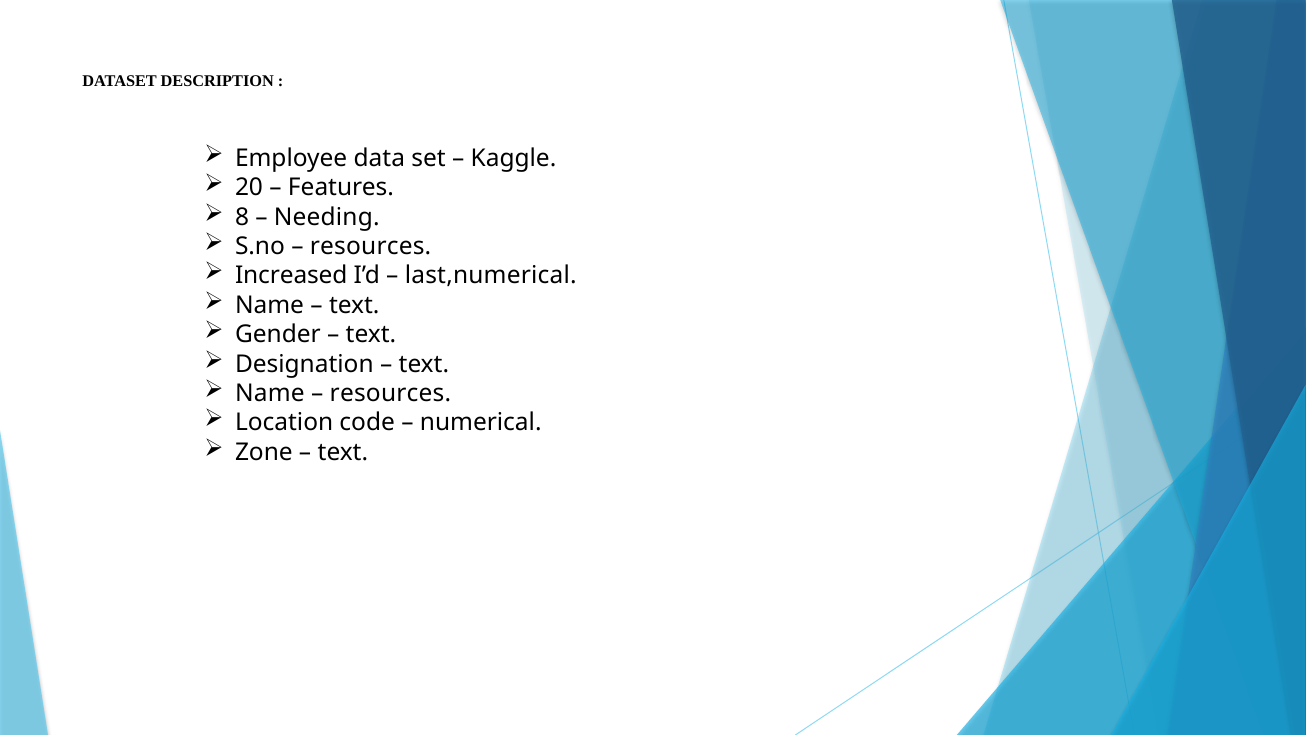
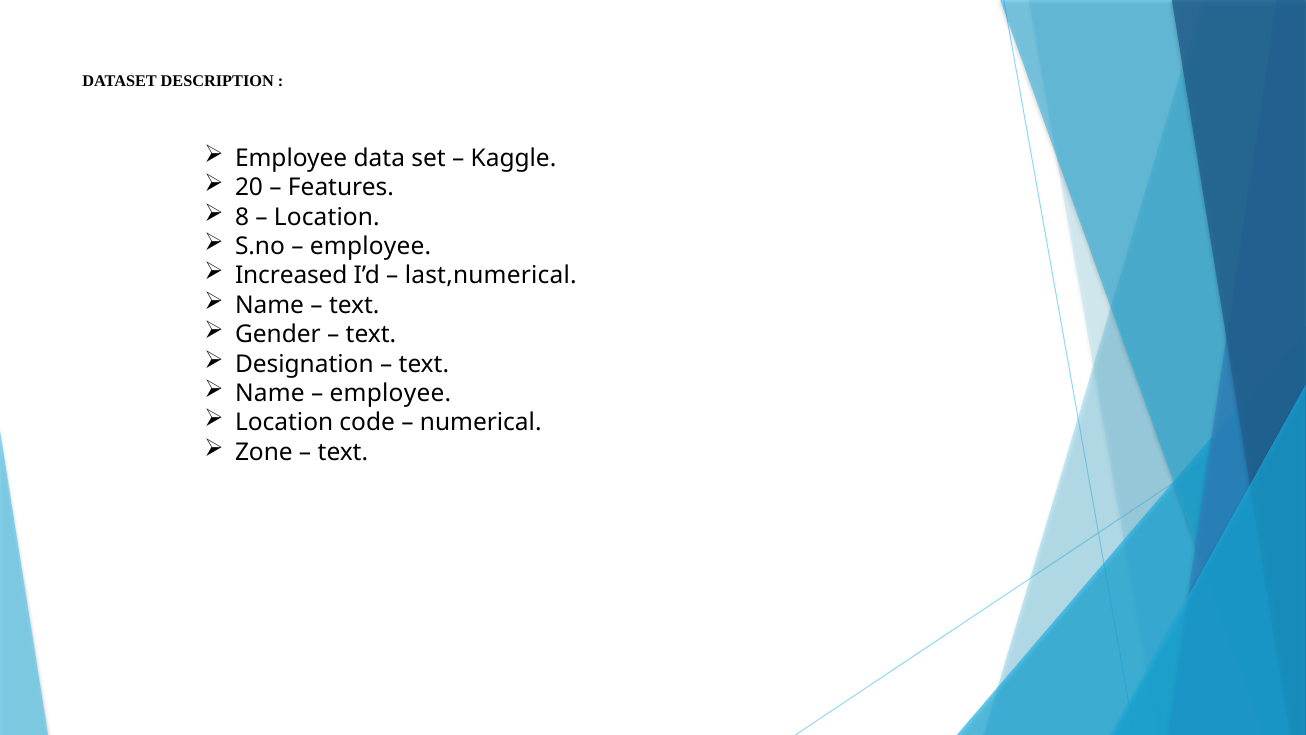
Needing at (327, 217): Needing -> Location
resources at (371, 246): resources -> employee
resources at (390, 393): resources -> employee
